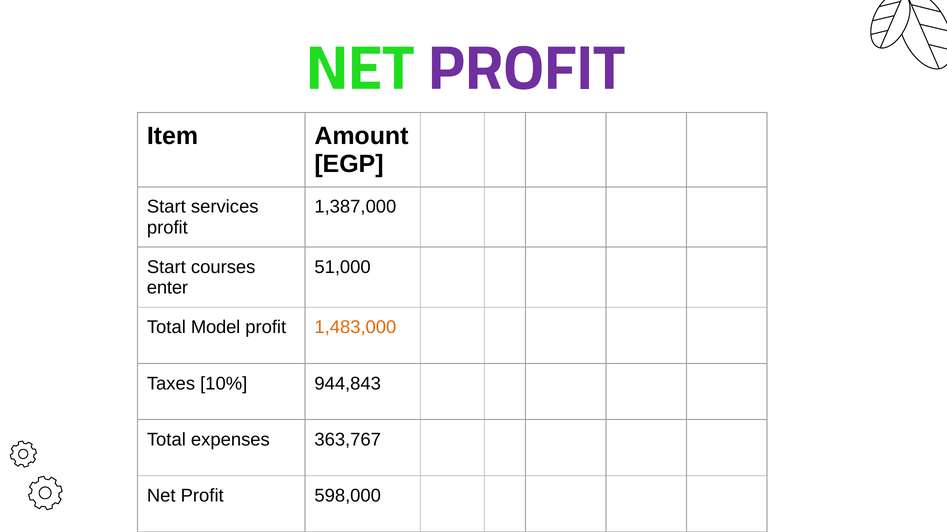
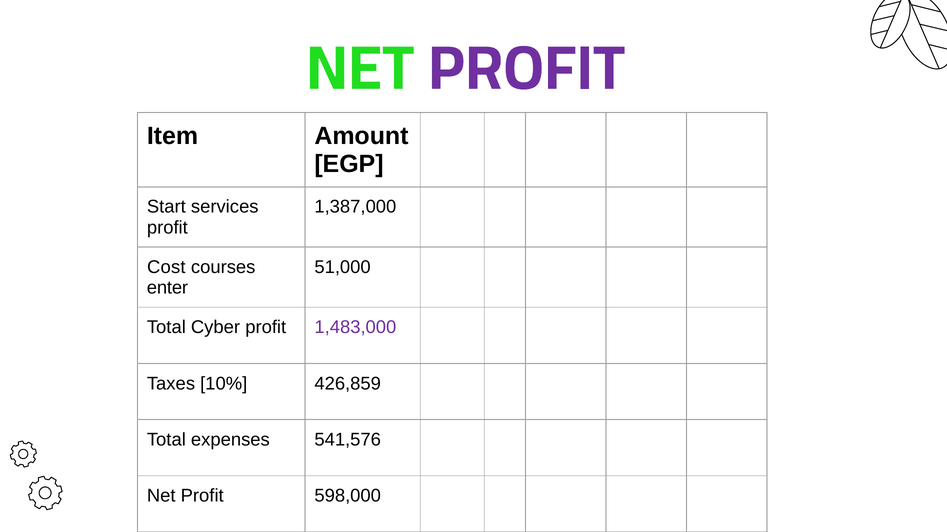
Start at (166, 267): Start -> Cost
Model: Model -> Cyber
1,483,000 colour: orange -> purple
944,843: 944,843 -> 426,859
363,767: 363,767 -> 541,576
